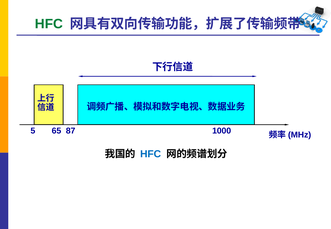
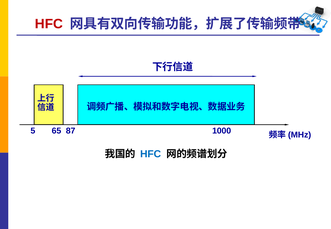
HFC at (49, 24) colour: green -> red
